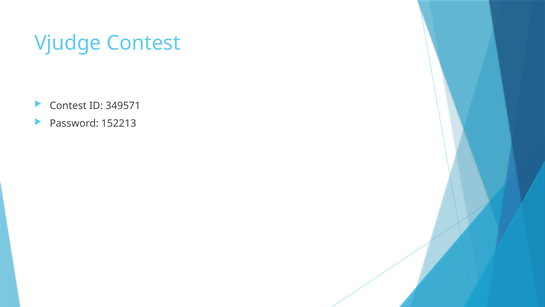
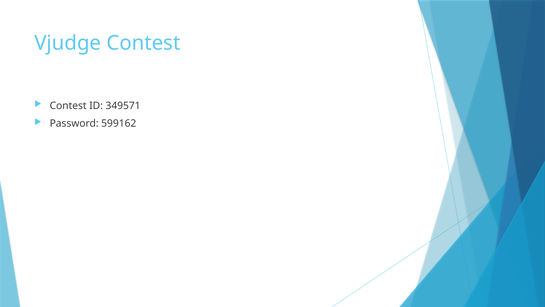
152213: 152213 -> 599162
